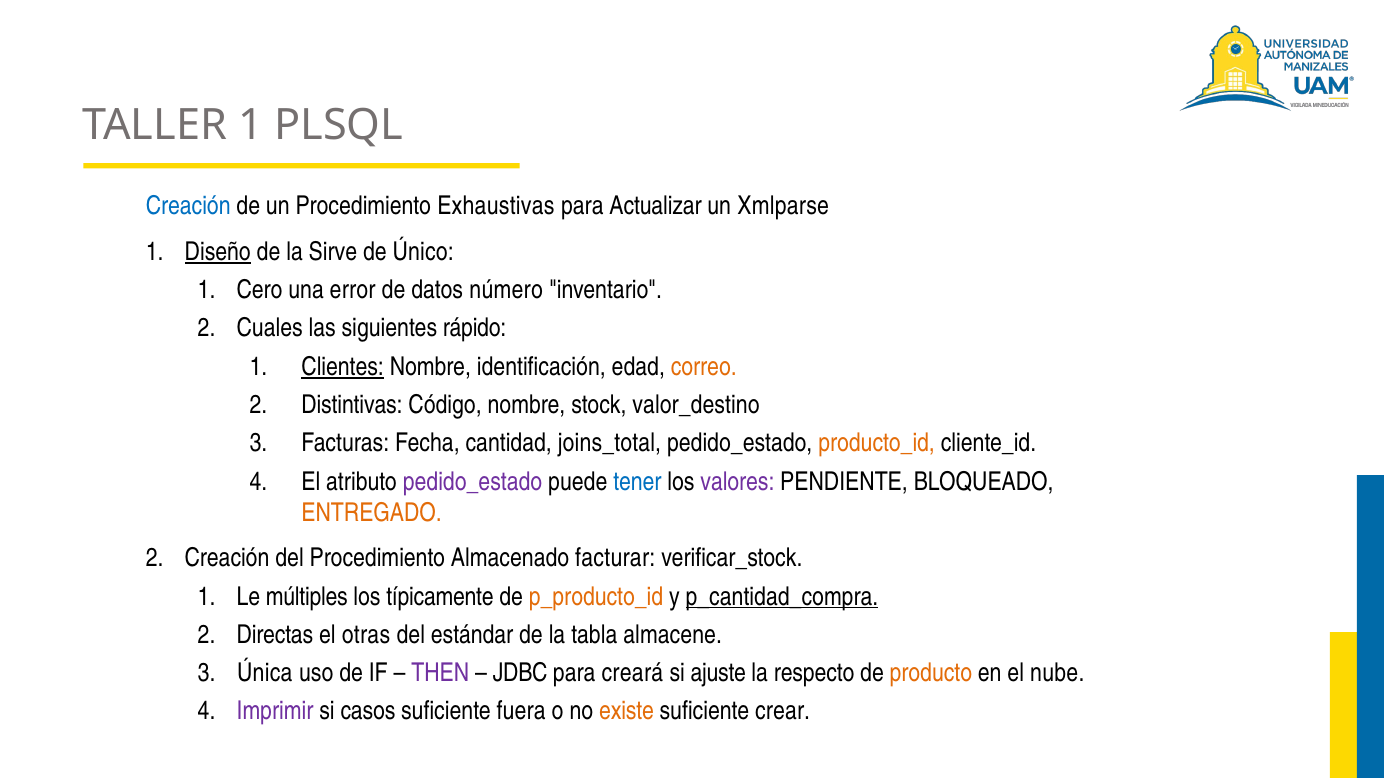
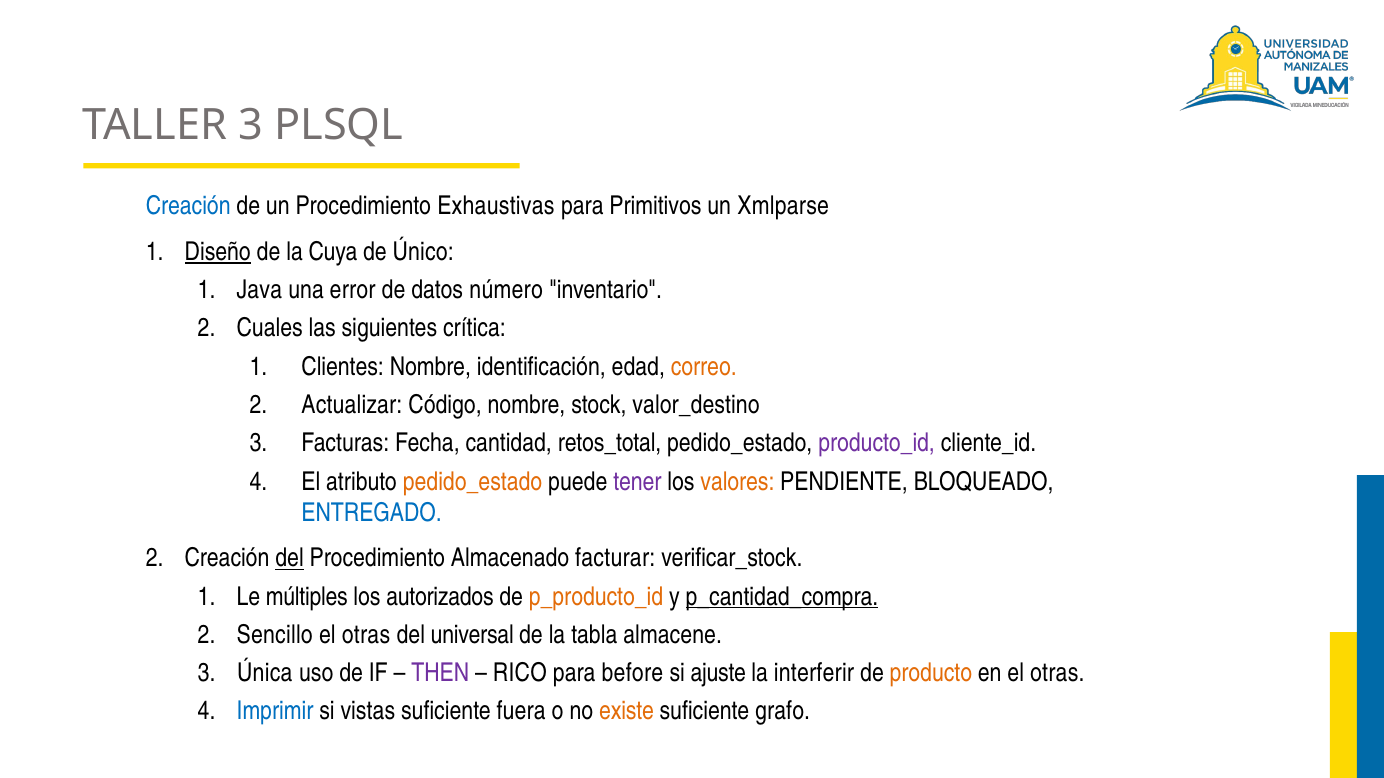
TALLER 1: 1 -> 3
Actualizar: Actualizar -> Primitivos
Sirve: Sirve -> Cuya
Cero: Cero -> Java
rápido: rápido -> crítica
Clientes underline: present -> none
Distintivas: Distintivas -> Actualizar
joins_total: joins_total -> retos_total
producto_id colour: orange -> purple
pedido_estado at (473, 482) colour: purple -> orange
tener colour: blue -> purple
valores colour: purple -> orange
ENTREGADO colour: orange -> blue
del at (290, 559) underline: none -> present
típicamente: típicamente -> autorizados
Directas: Directas -> Sencillo
estándar: estándar -> universal
JDBC: JDBC -> RICO
creará: creará -> before
respecto: respecto -> interferir
en el nube: nube -> otras
Imprimir colour: purple -> blue
casos: casos -> vistas
crear: crear -> grafo
